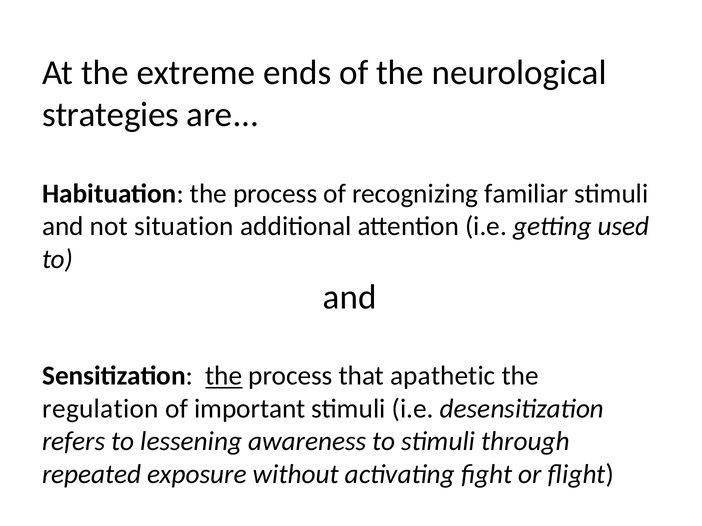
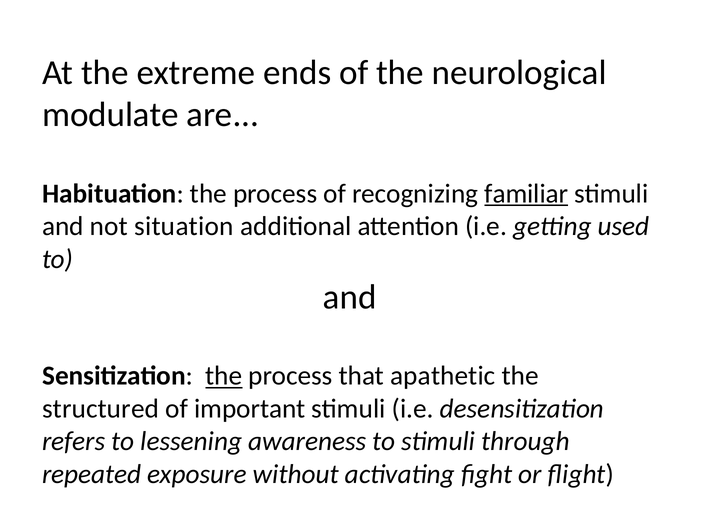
strategies: strategies -> modulate
familiar underline: none -> present
regulation: regulation -> structured
